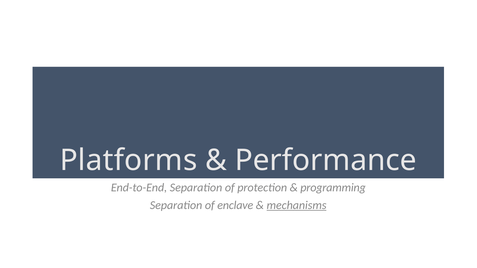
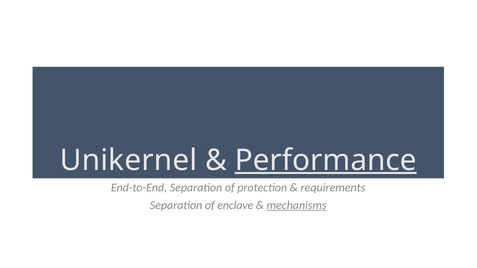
Platforms: Platforms -> Unikernel
Performance underline: none -> present
programming: programming -> requirements
